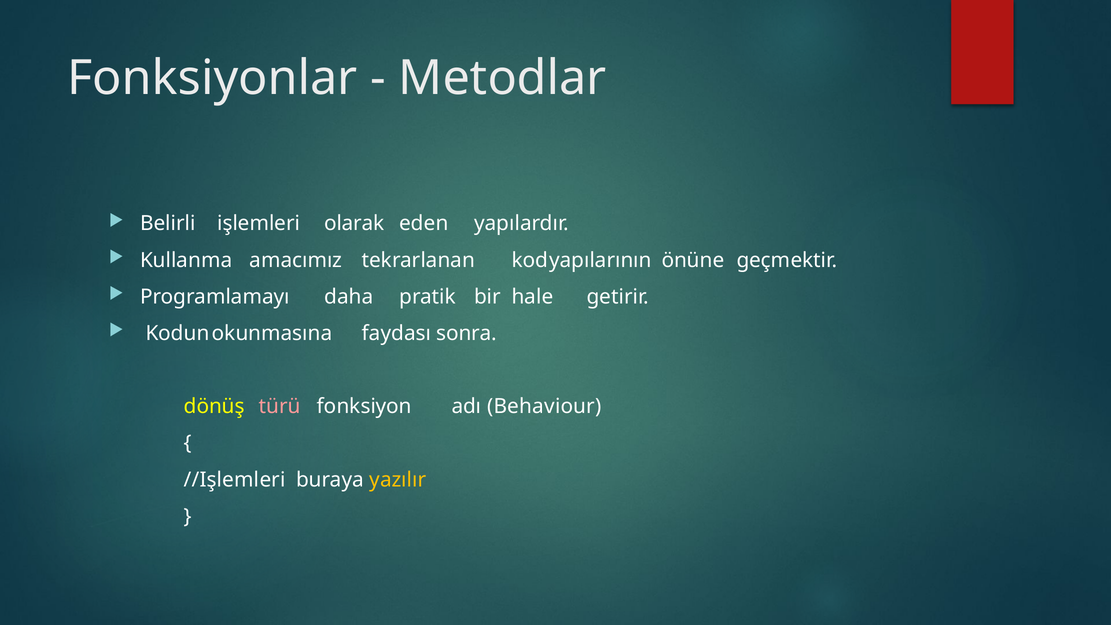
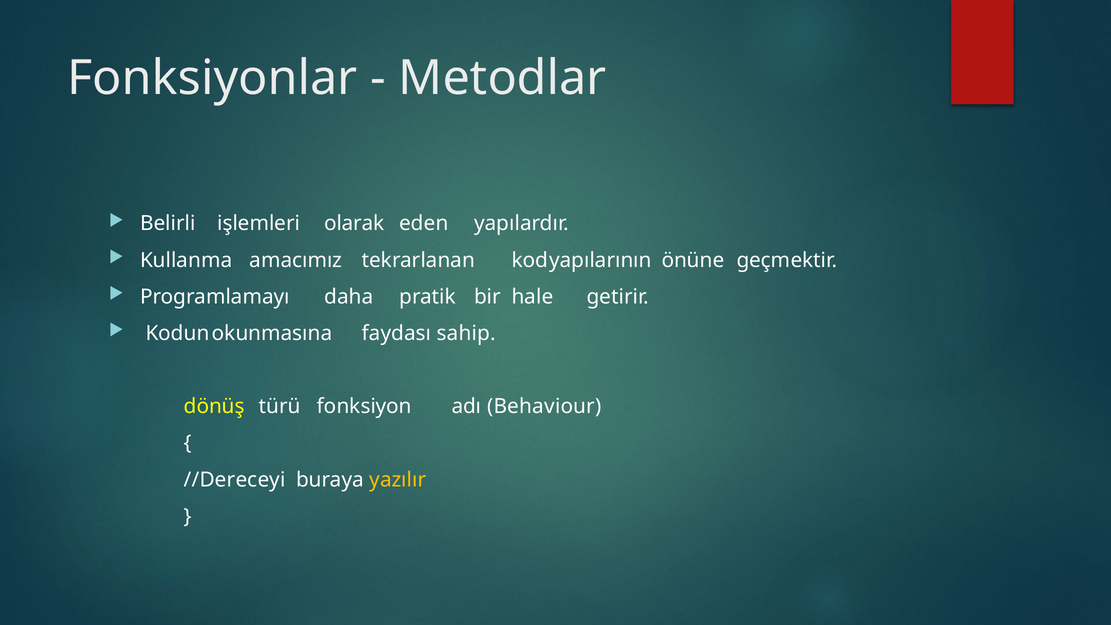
sonra: sonra -> sahip
türü colour: pink -> white
//Işlemleri: //Işlemleri -> //Dereceyi
